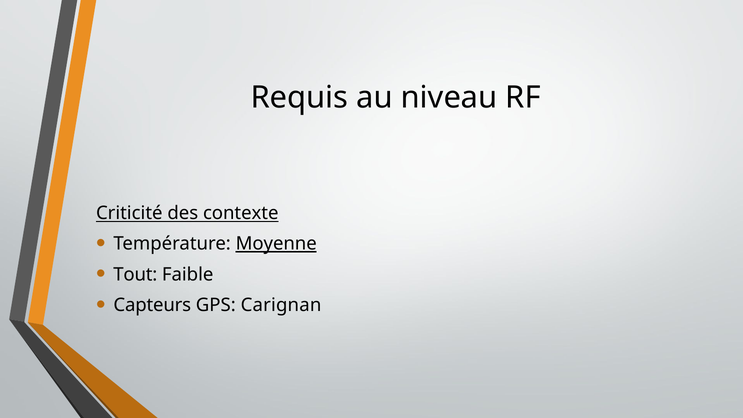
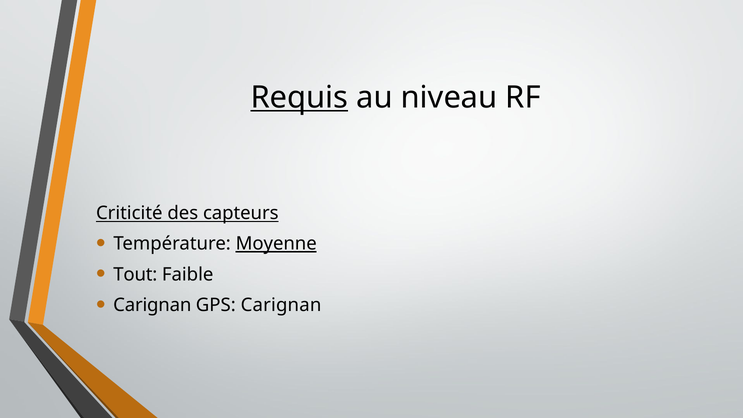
Requis underline: none -> present
contexte: contexte -> capteurs
Capteurs at (152, 305): Capteurs -> Carignan
